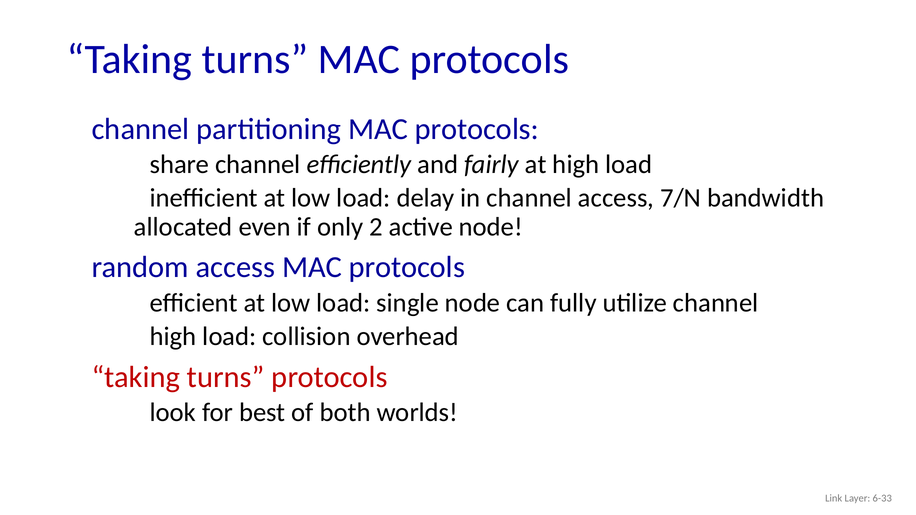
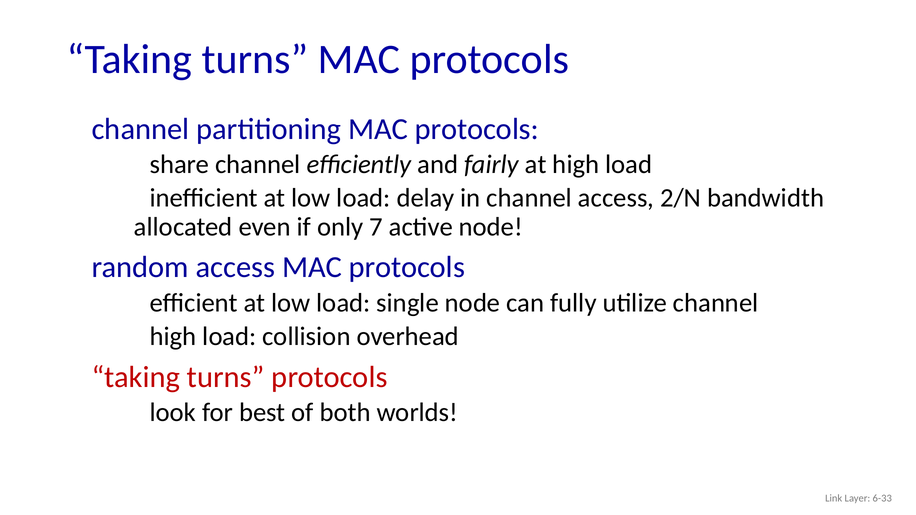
7/N: 7/N -> 2/N
2: 2 -> 7
